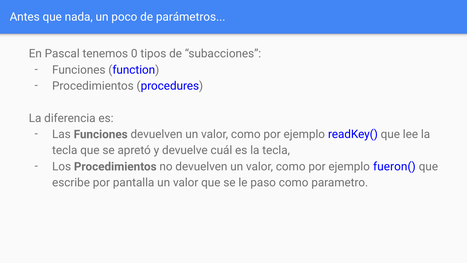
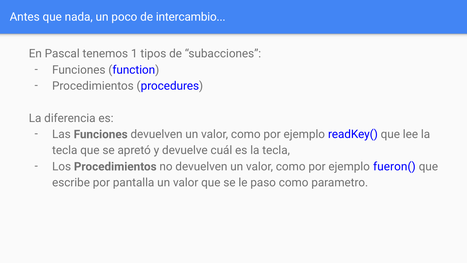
parámetros: parámetros -> intercambio
0: 0 -> 1
